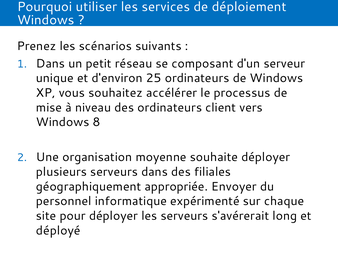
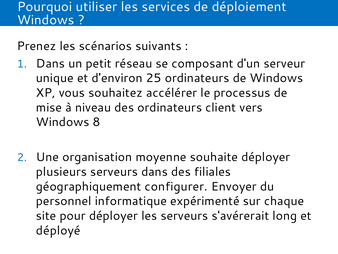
appropriée: appropriée -> configurer
